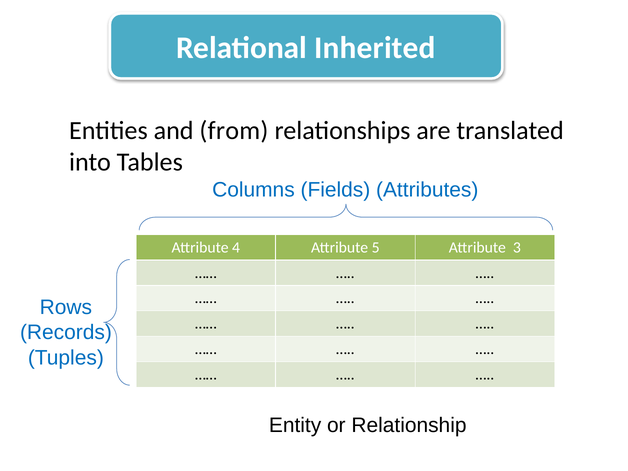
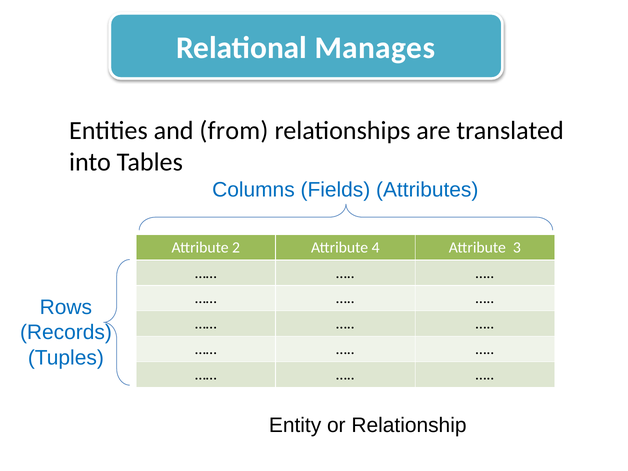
Inherited: Inherited -> Manages
4: 4 -> 2
5: 5 -> 4
